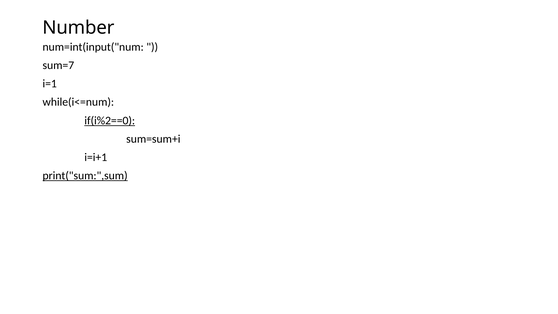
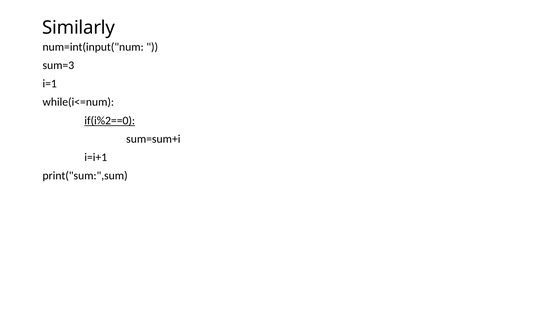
Number: Number -> Similarly
sum=7: sum=7 -> sum=3
print("sum:",sum underline: present -> none
